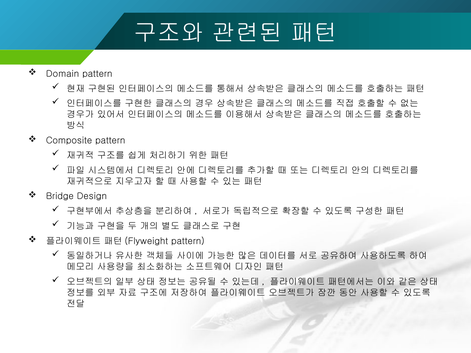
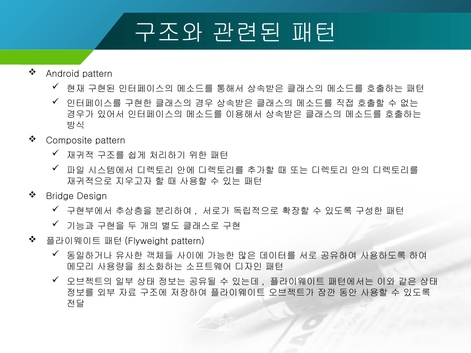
Domain: Domain -> Android
